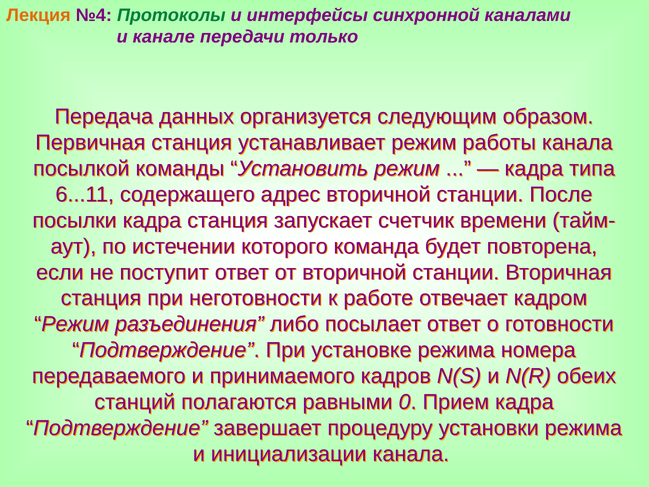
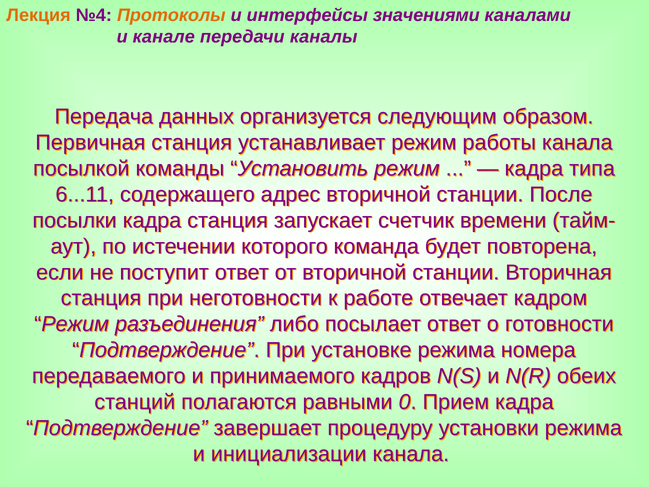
Протоколы colour: green -> orange
синхронной: синхронной -> значениями
только: только -> каналы
